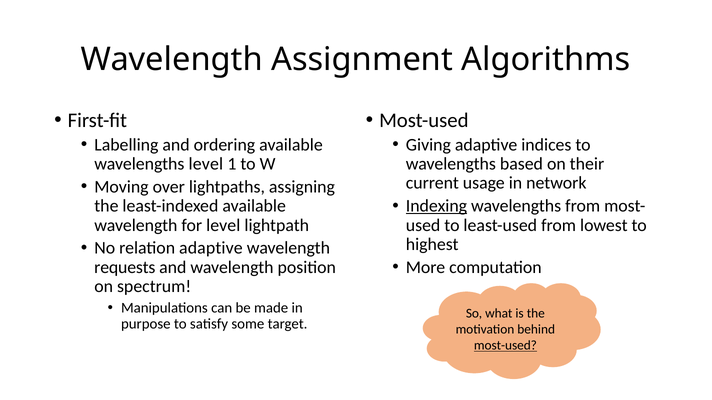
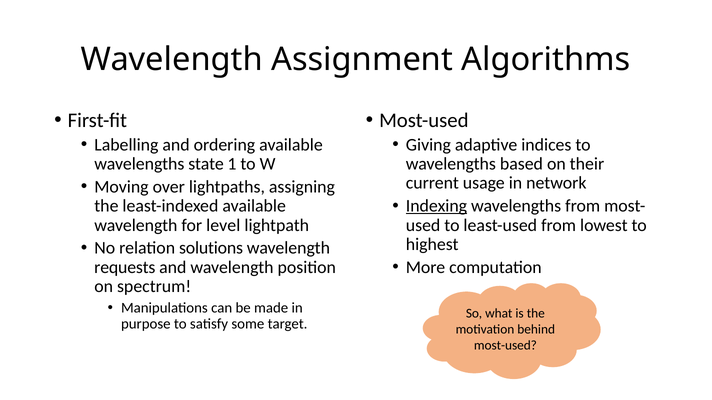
wavelengths level: level -> state
relation adaptive: adaptive -> solutions
most-used at (505, 346) underline: present -> none
